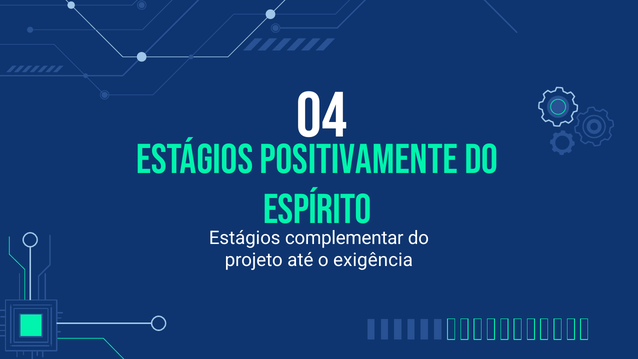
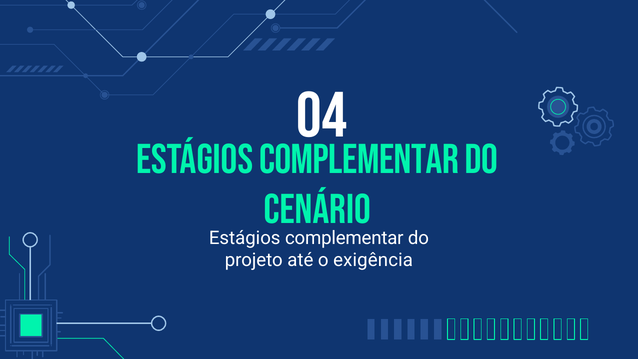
positivamente at (359, 159): positivamente -> complementar
espírito: espírito -> cenário
